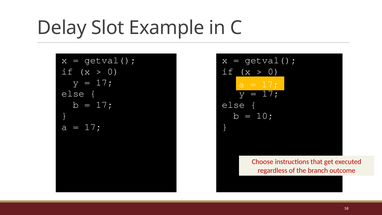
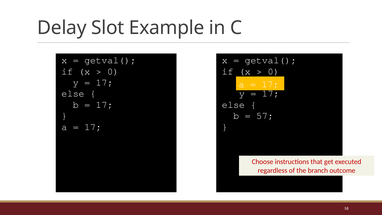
10: 10 -> 57
